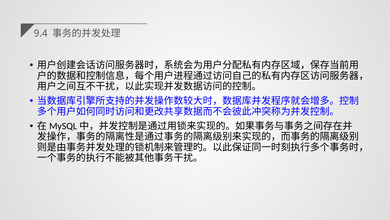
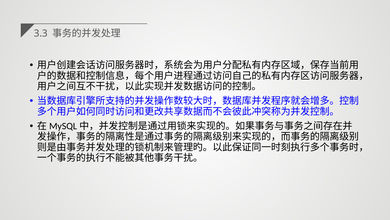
9.4: 9.4 -> 3.3
